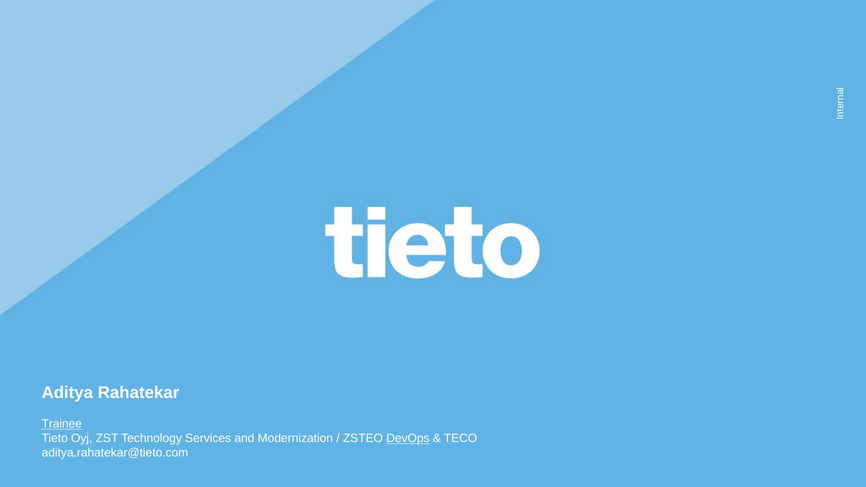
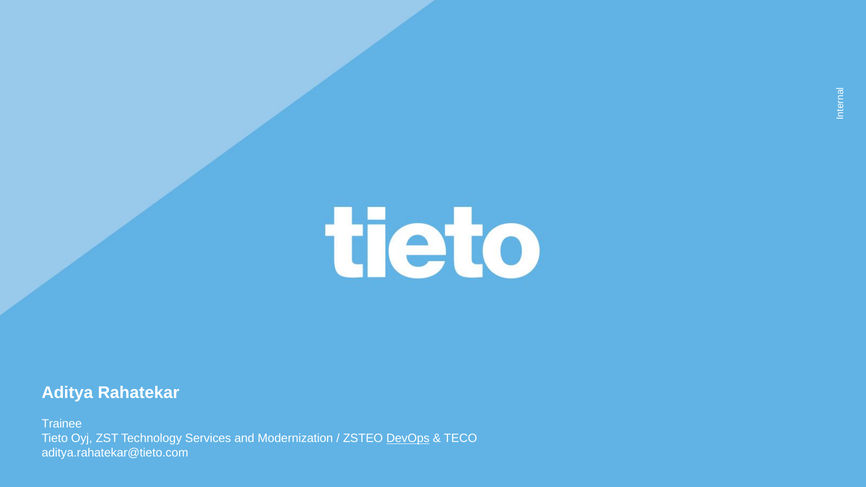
Trainee underline: present -> none
